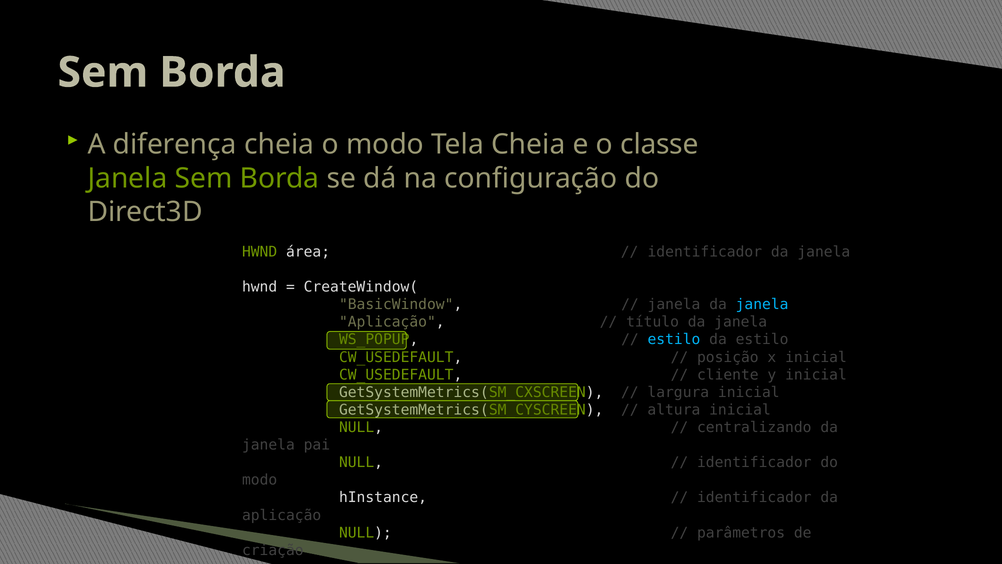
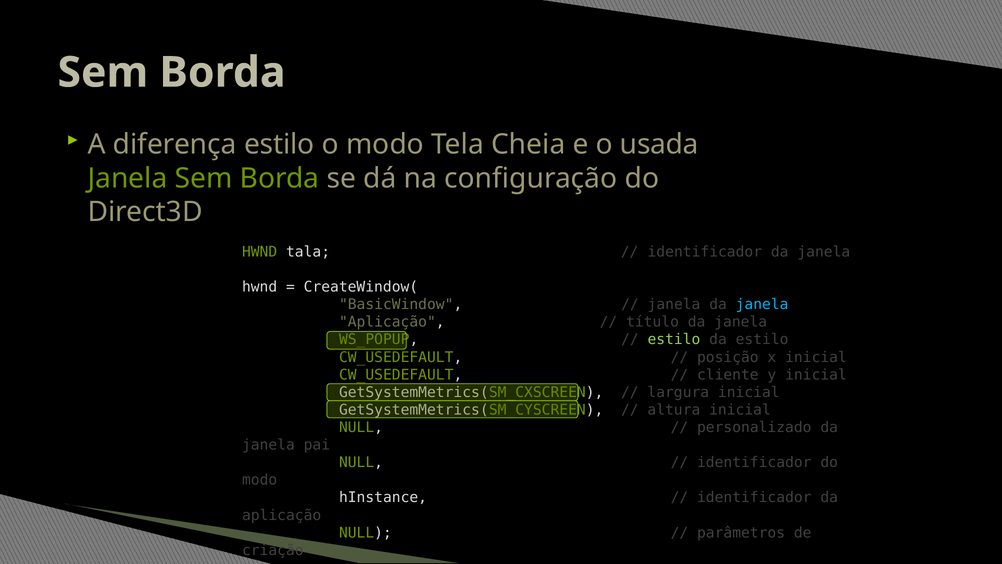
diferença cheia: cheia -> estilo
classe: classe -> usada
área: área -> tala
estilo at (674, 339) colour: light blue -> light green
centralizando: centralizando -> personalizado
